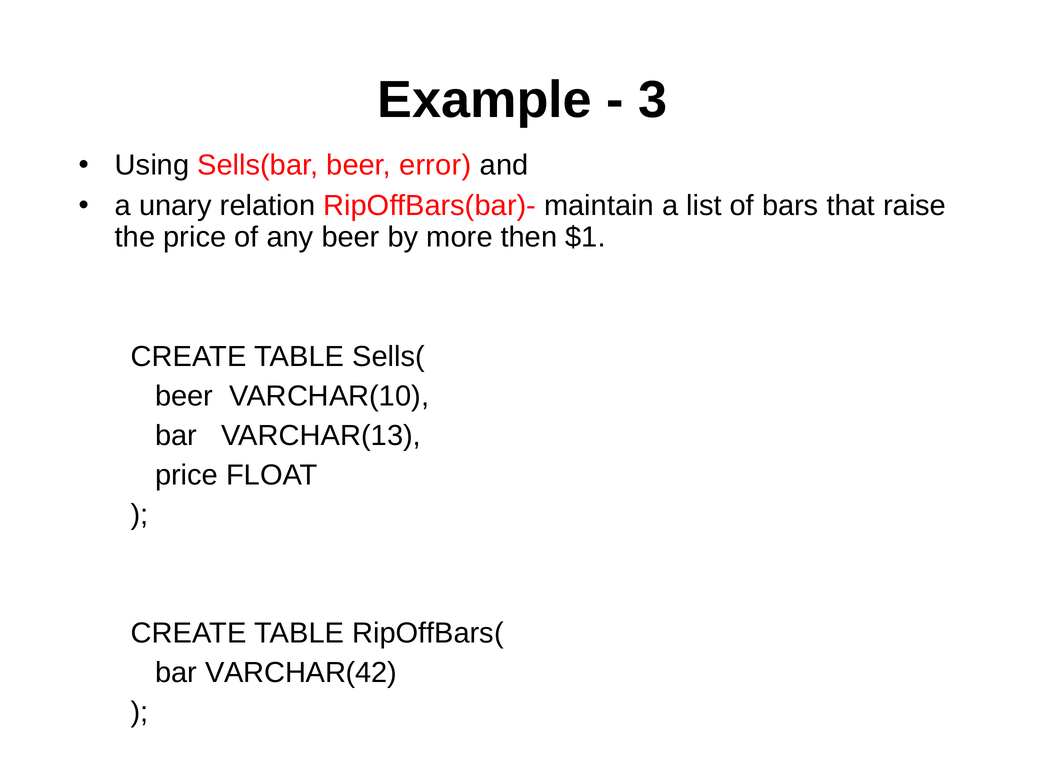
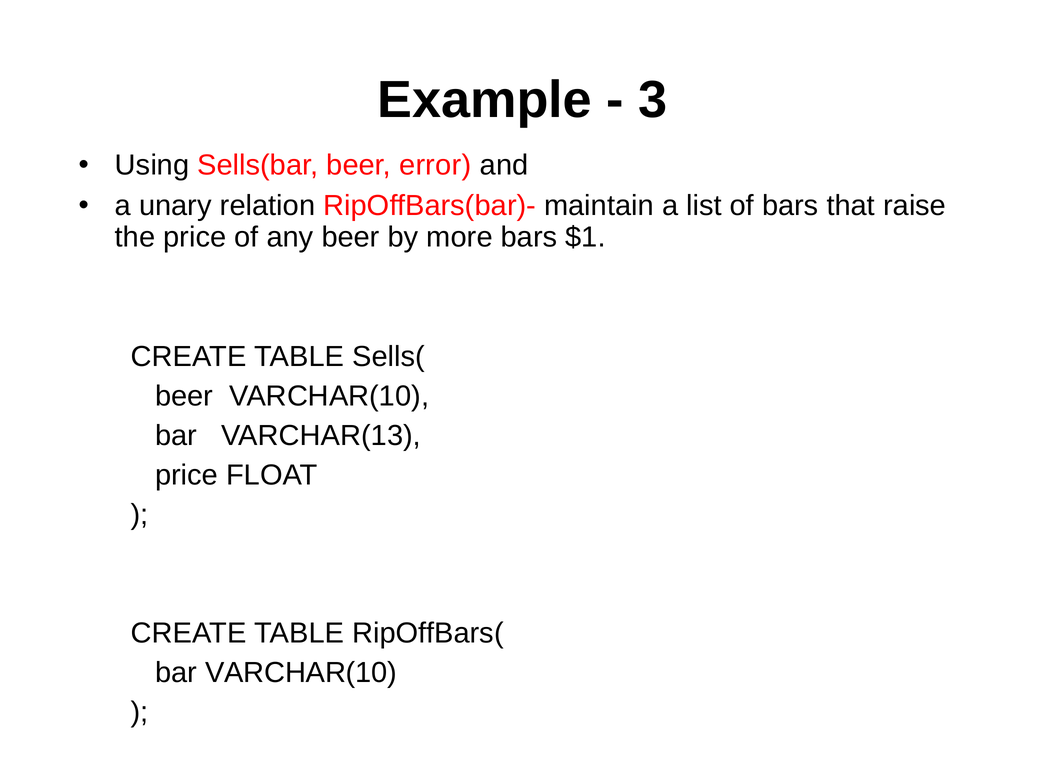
more then: then -> bars
bar VARCHAR(42: VARCHAR(42 -> VARCHAR(10
